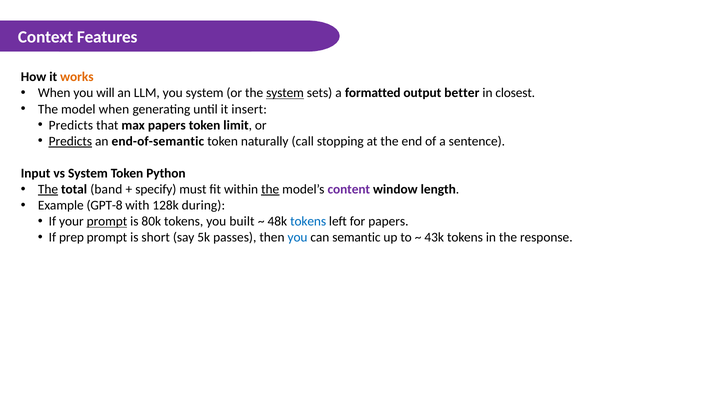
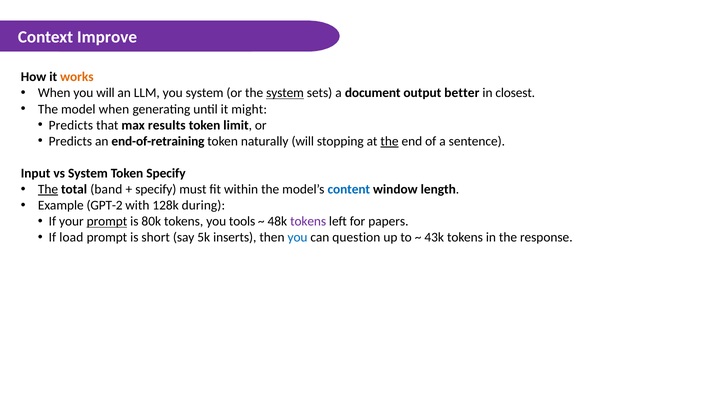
Features: Features -> Improve
formatted: formatted -> document
insert: insert -> might
max papers: papers -> results
Predicts at (70, 141) underline: present -> none
end-of-semantic: end-of-semantic -> end-of-retraining
naturally call: call -> will
the at (390, 141) underline: none -> present
Token Python: Python -> Specify
the at (270, 189) underline: present -> none
content colour: purple -> blue
GPT-8: GPT-8 -> GPT-2
built: built -> tools
tokens at (308, 221) colour: blue -> purple
prep: prep -> load
passes: passes -> inserts
semantic: semantic -> question
